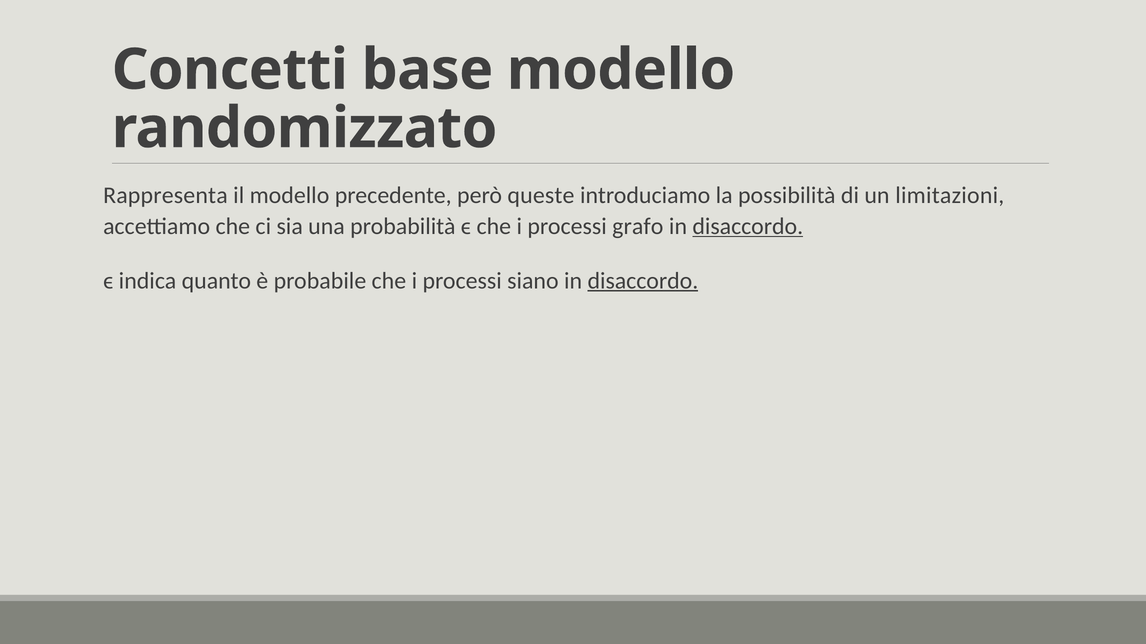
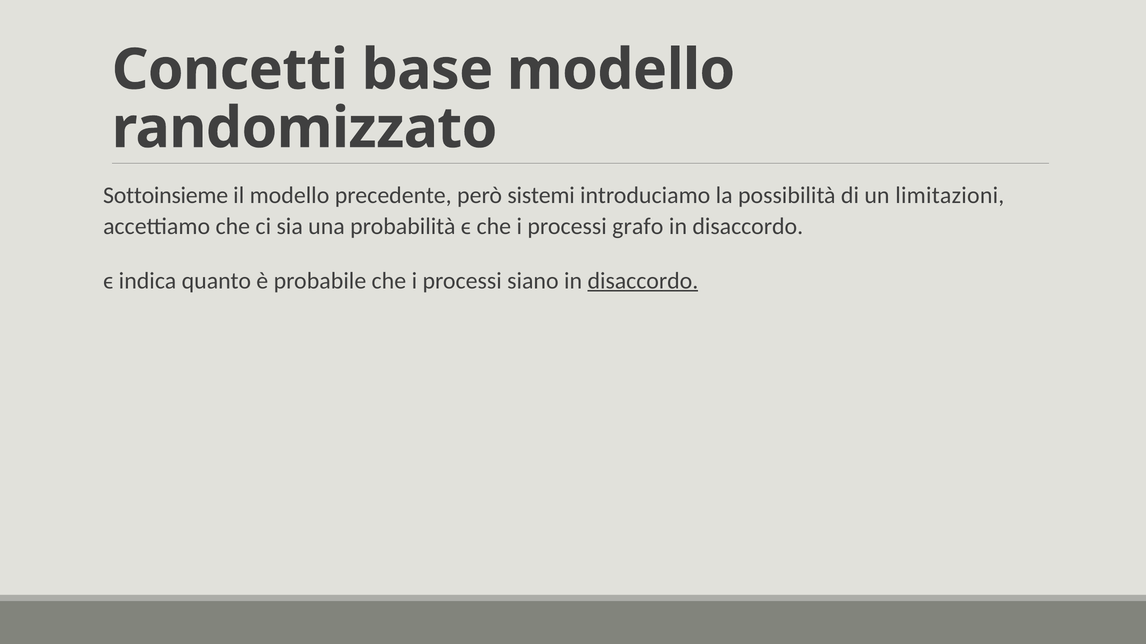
Rappresenta: Rappresenta -> Sottoinsieme
queste: queste -> sistemi
disaccordo at (748, 226) underline: present -> none
